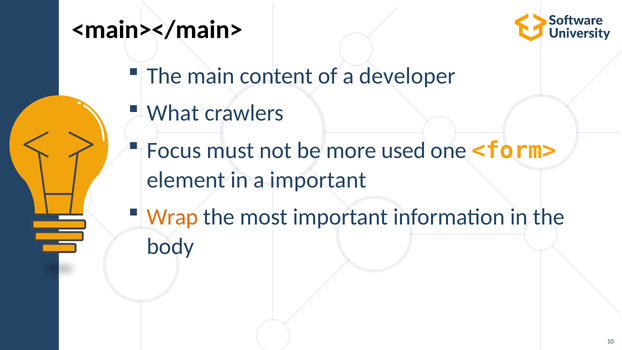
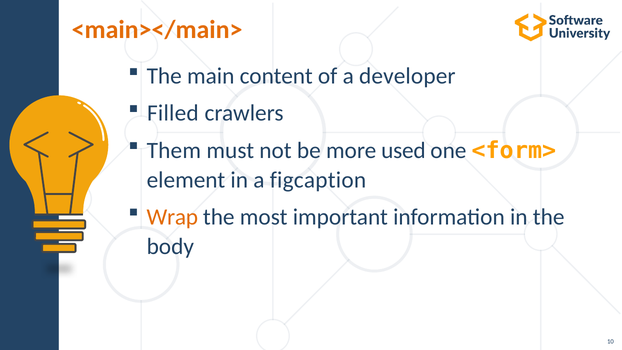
<main></main> colour: black -> orange
What: What -> Filled
Focus: Focus -> Them
a important: important -> figcaption
